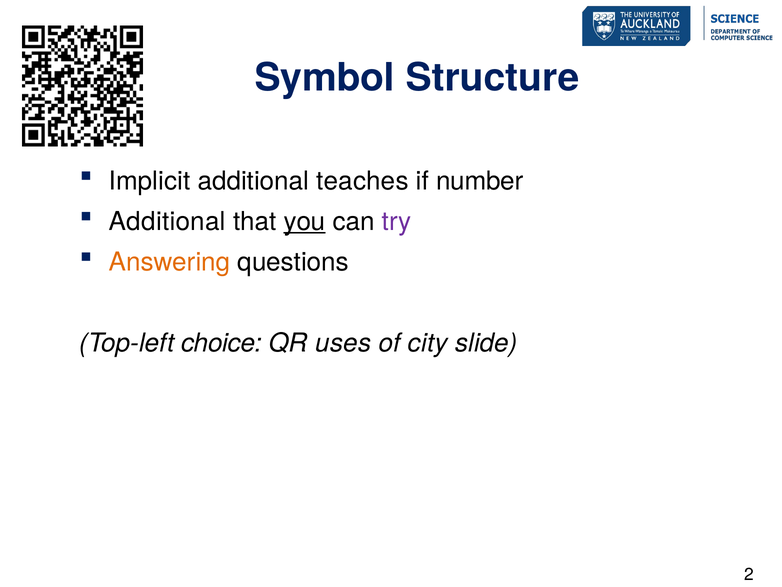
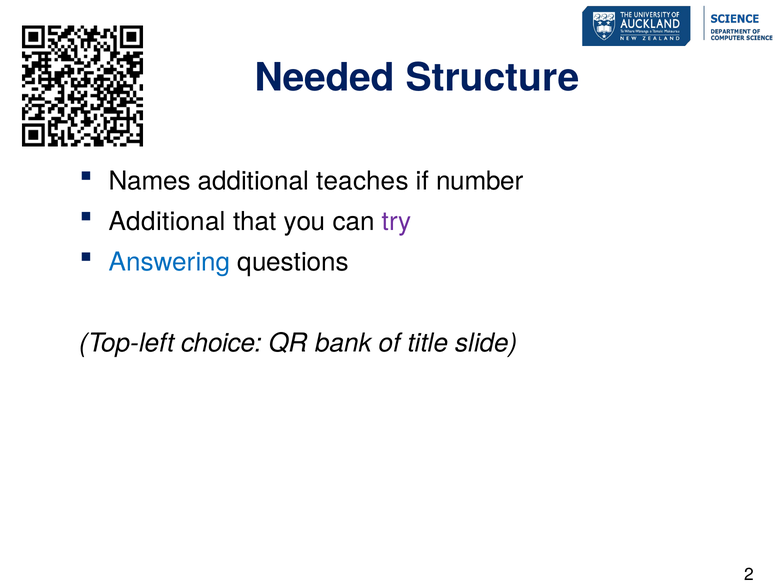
Symbol: Symbol -> Needed
Implicit: Implicit -> Names
you underline: present -> none
Answering colour: orange -> blue
uses: uses -> bank
city: city -> title
